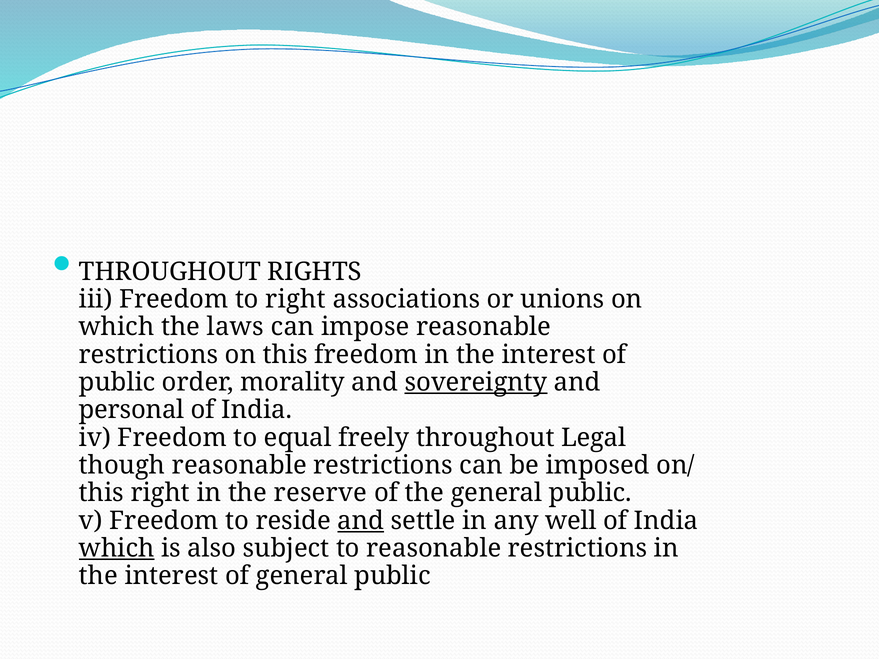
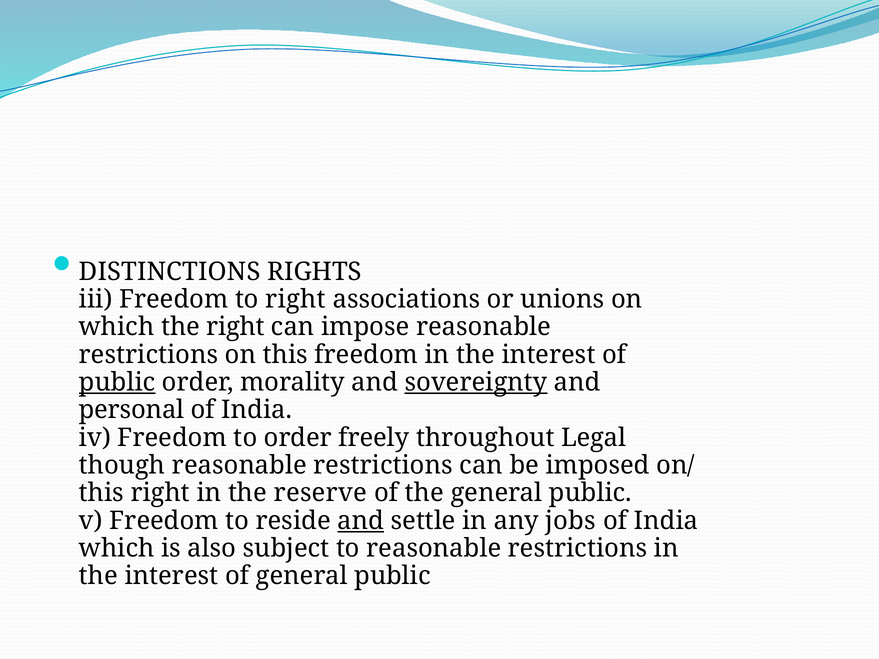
THROUGHOUT at (170, 272): THROUGHOUT -> DISTINCTIONS
the laws: laws -> right
public at (117, 382) underline: none -> present
to equal: equal -> order
well: well -> jobs
which at (117, 549) underline: present -> none
